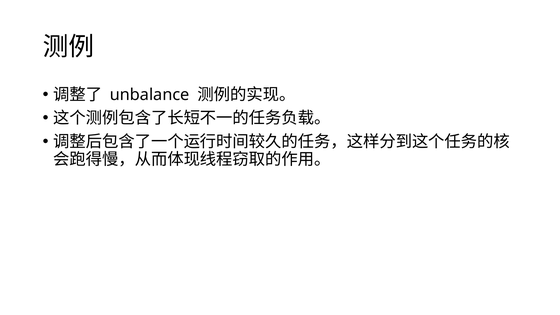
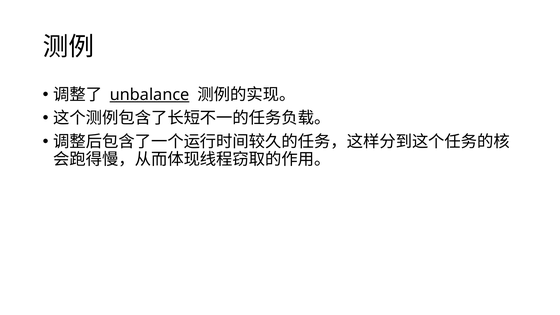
unbalance underline: none -> present
